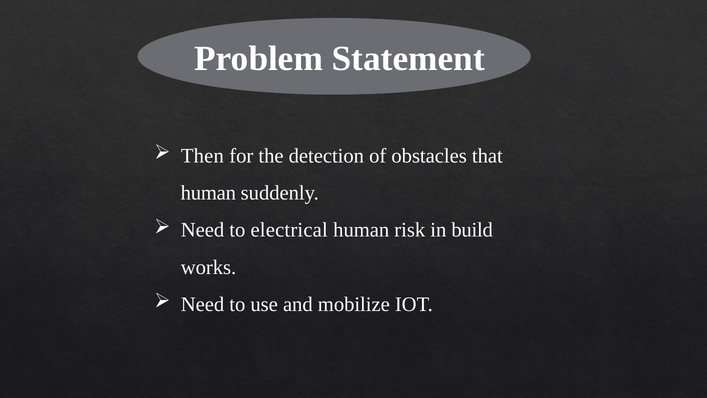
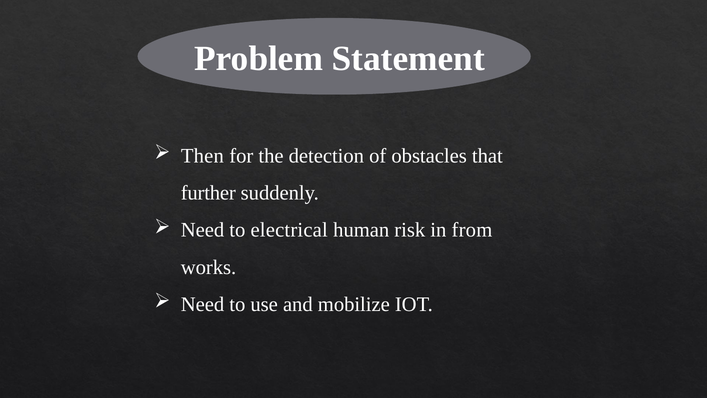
human at (208, 193): human -> further
build: build -> from
